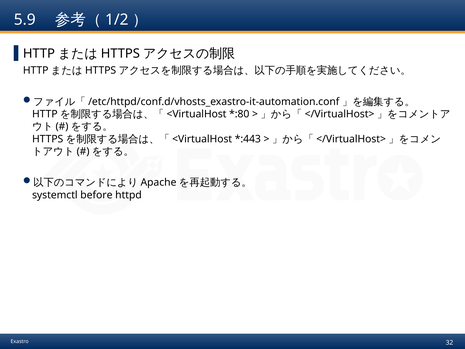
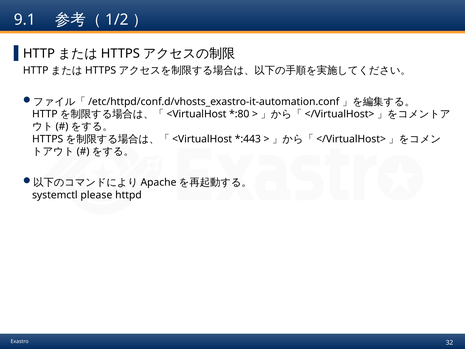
5.9: 5.9 -> 9.1
before: before -> please
